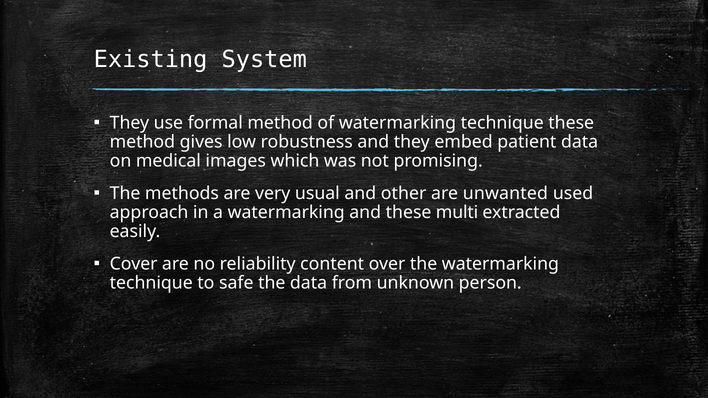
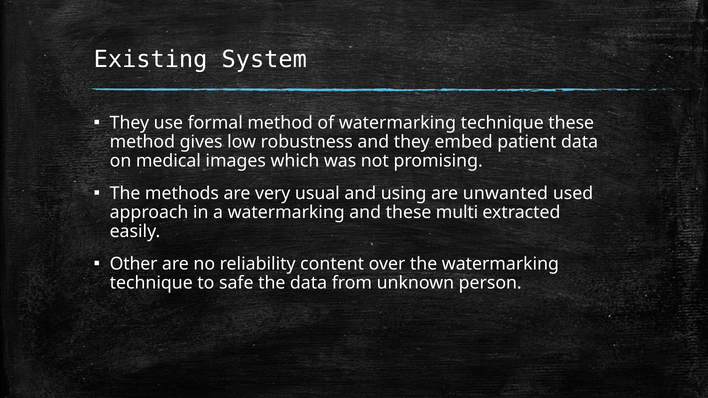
other: other -> using
Cover: Cover -> Other
